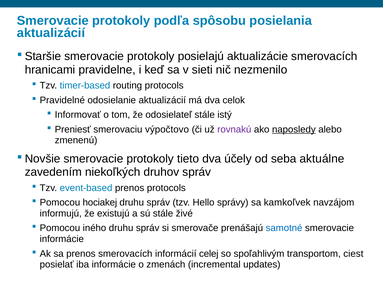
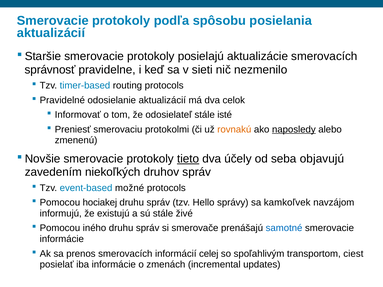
hranicami: hranicami -> správnosť
istý: istý -> isté
výpočtovo: výpočtovo -> protokolmi
rovnakú colour: purple -> orange
tieto underline: none -> present
aktuálne: aktuálne -> objavujú
event-based prenos: prenos -> možné
